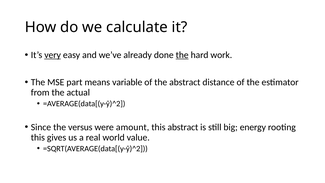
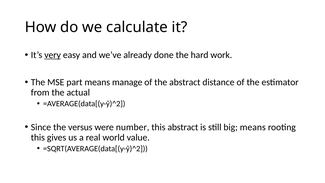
the at (182, 55) underline: present -> none
variable: variable -> manage
amount: amount -> number
big energy: energy -> means
